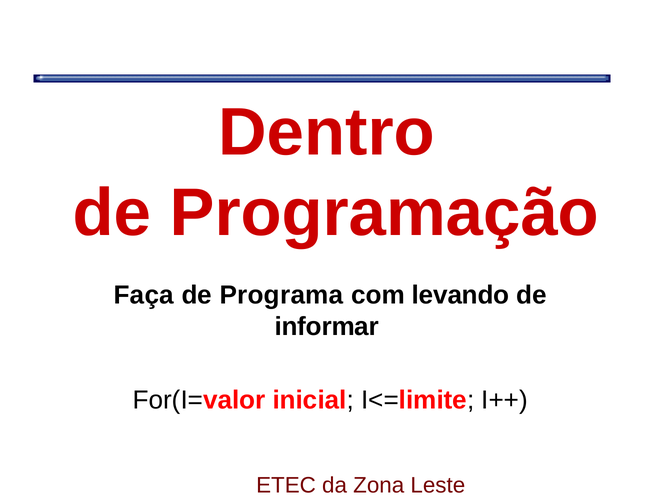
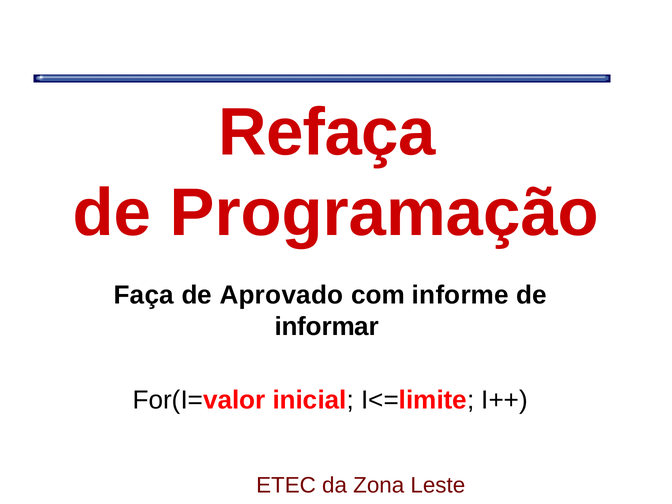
Dentro: Dentro -> Refaça
Programa: Programa -> Aprovado
levando: levando -> informe
